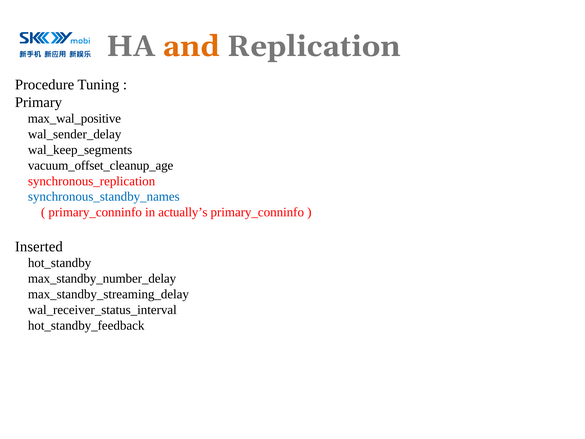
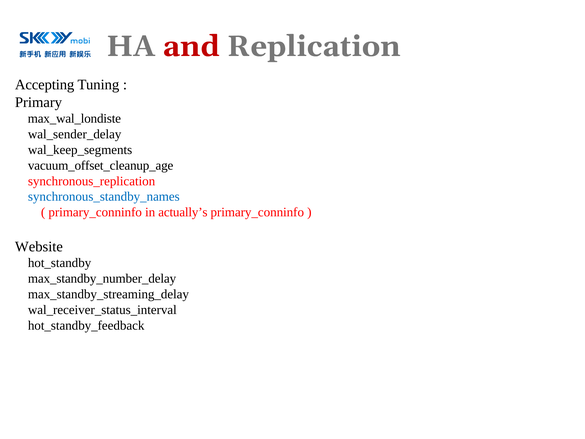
and colour: orange -> red
Procedure: Procedure -> Accepting
max_wal_positive: max_wal_positive -> max_wal_londiste
Inserted: Inserted -> Website
